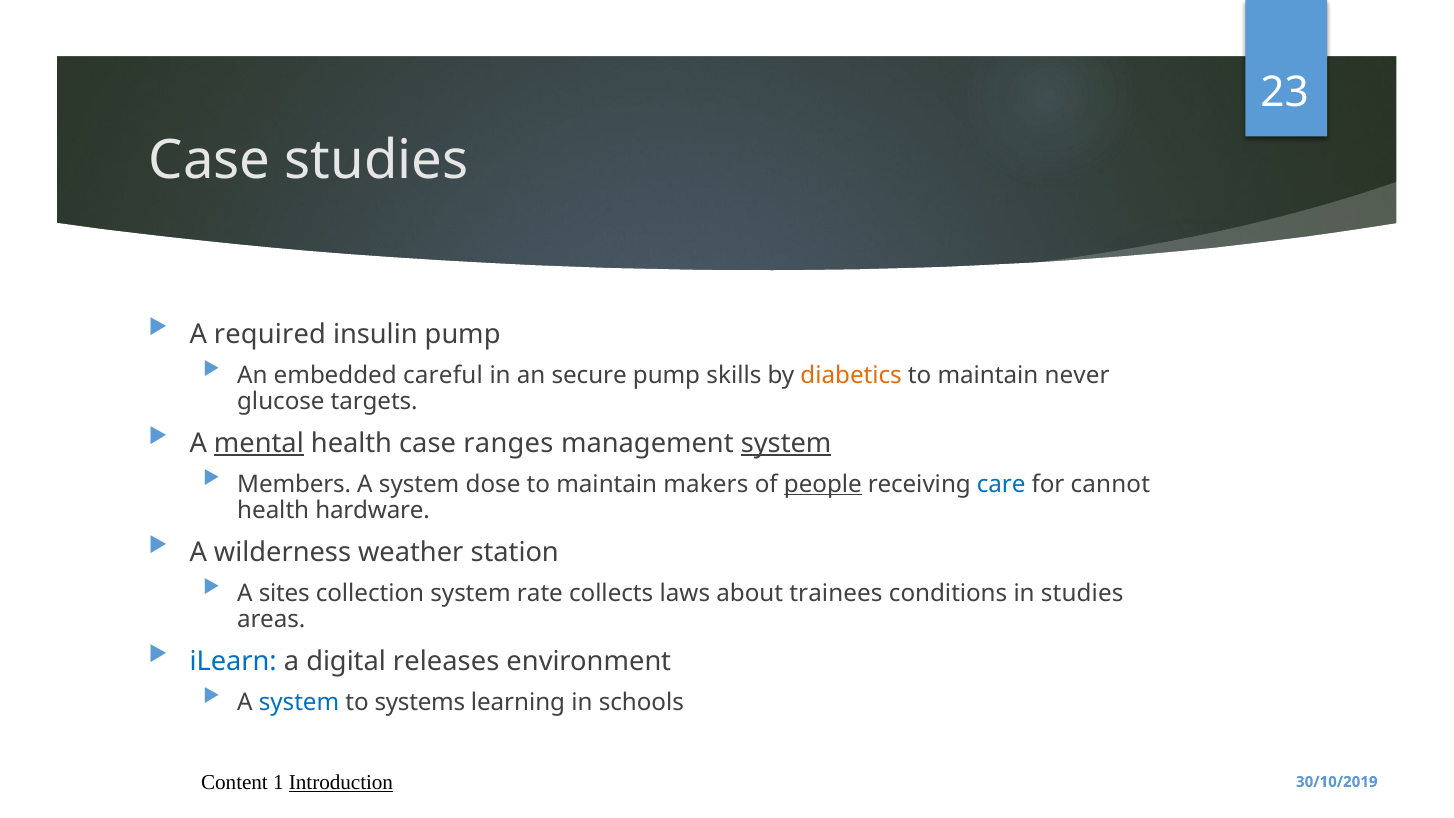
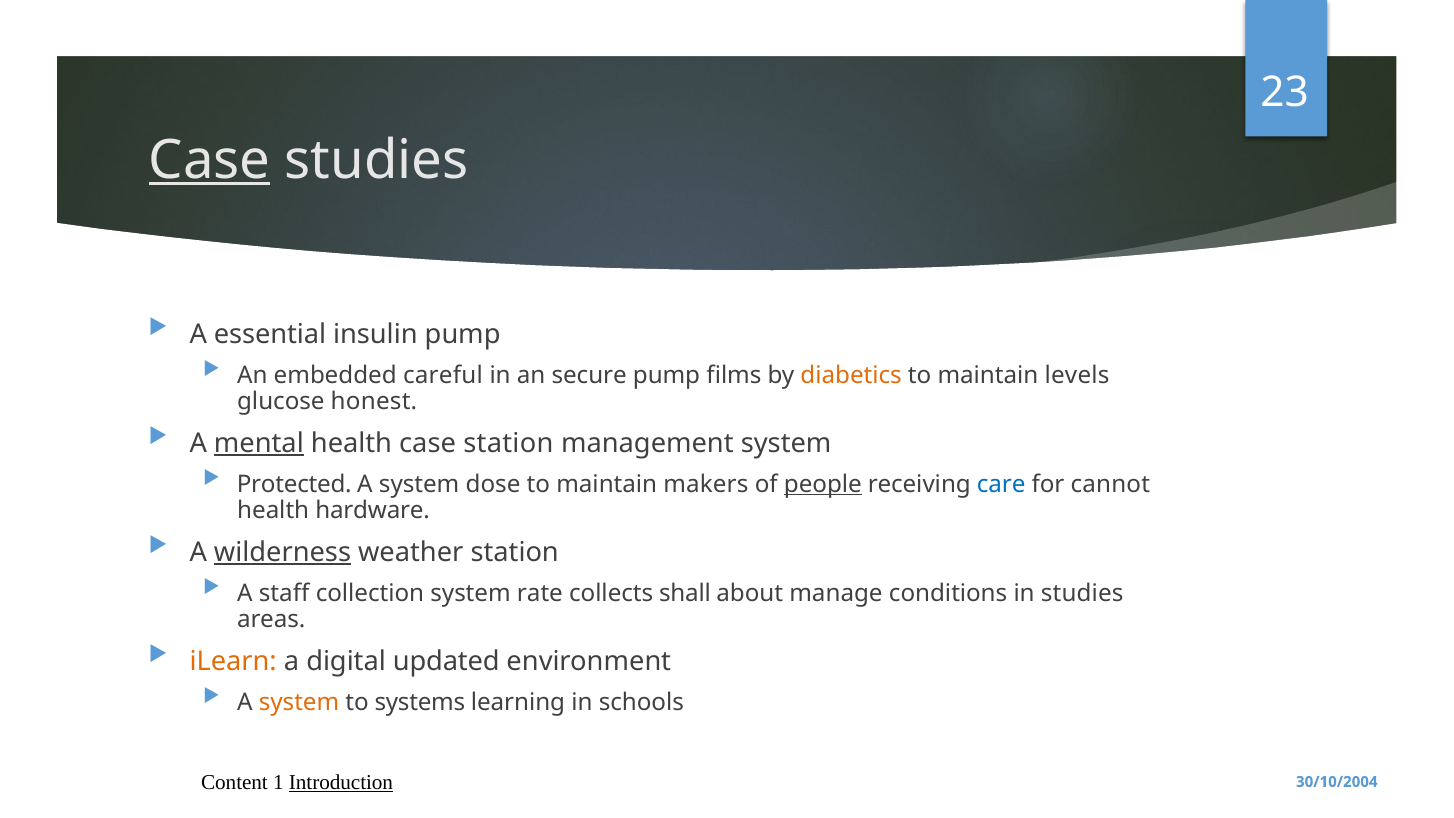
Case at (210, 160) underline: none -> present
required: required -> essential
skills: skills -> films
never: never -> levels
targets: targets -> honest
case ranges: ranges -> station
system at (786, 443) underline: present -> none
Members: Members -> Protected
wilderness underline: none -> present
sites: sites -> staff
laws: laws -> shall
trainees: trainees -> manage
iLearn colour: blue -> orange
releases: releases -> updated
system at (299, 702) colour: blue -> orange
30/10/2019: 30/10/2019 -> 30/10/2004
